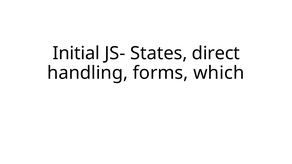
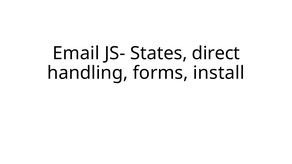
Initial: Initial -> Email
which: which -> install
